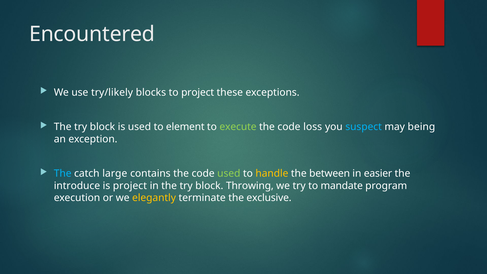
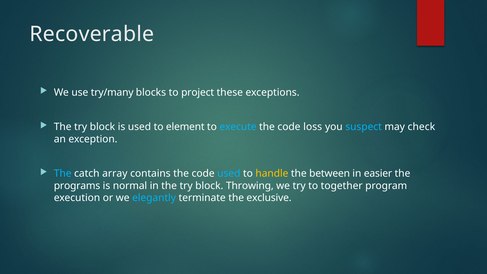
Encountered: Encountered -> Recoverable
try/likely: try/likely -> try/many
execute colour: light green -> light blue
being: being -> check
large: large -> array
used at (229, 174) colour: light green -> light blue
introduce: introduce -> programs
is project: project -> normal
mandate: mandate -> together
elegantly colour: yellow -> light blue
